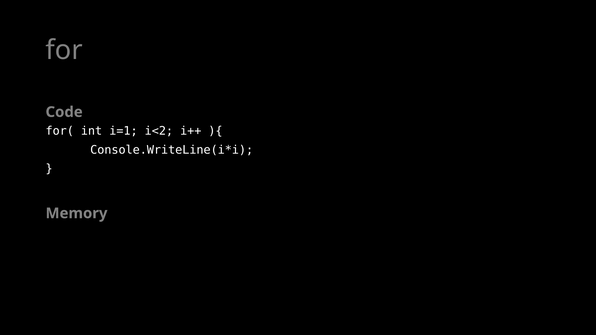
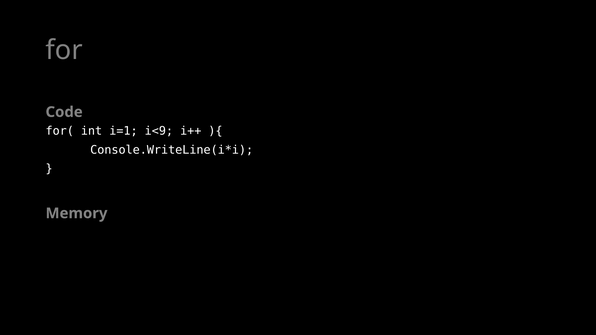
i<2: i<2 -> i<9
